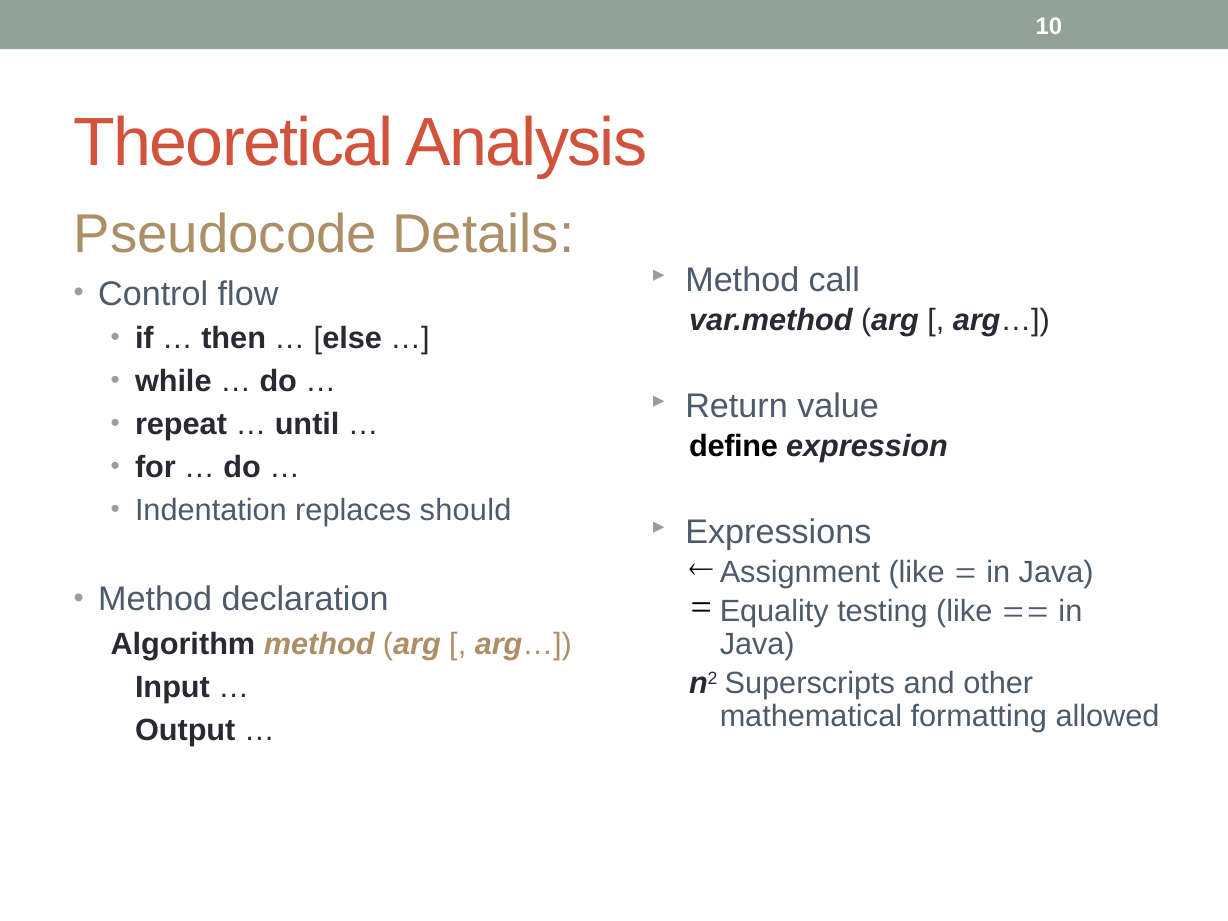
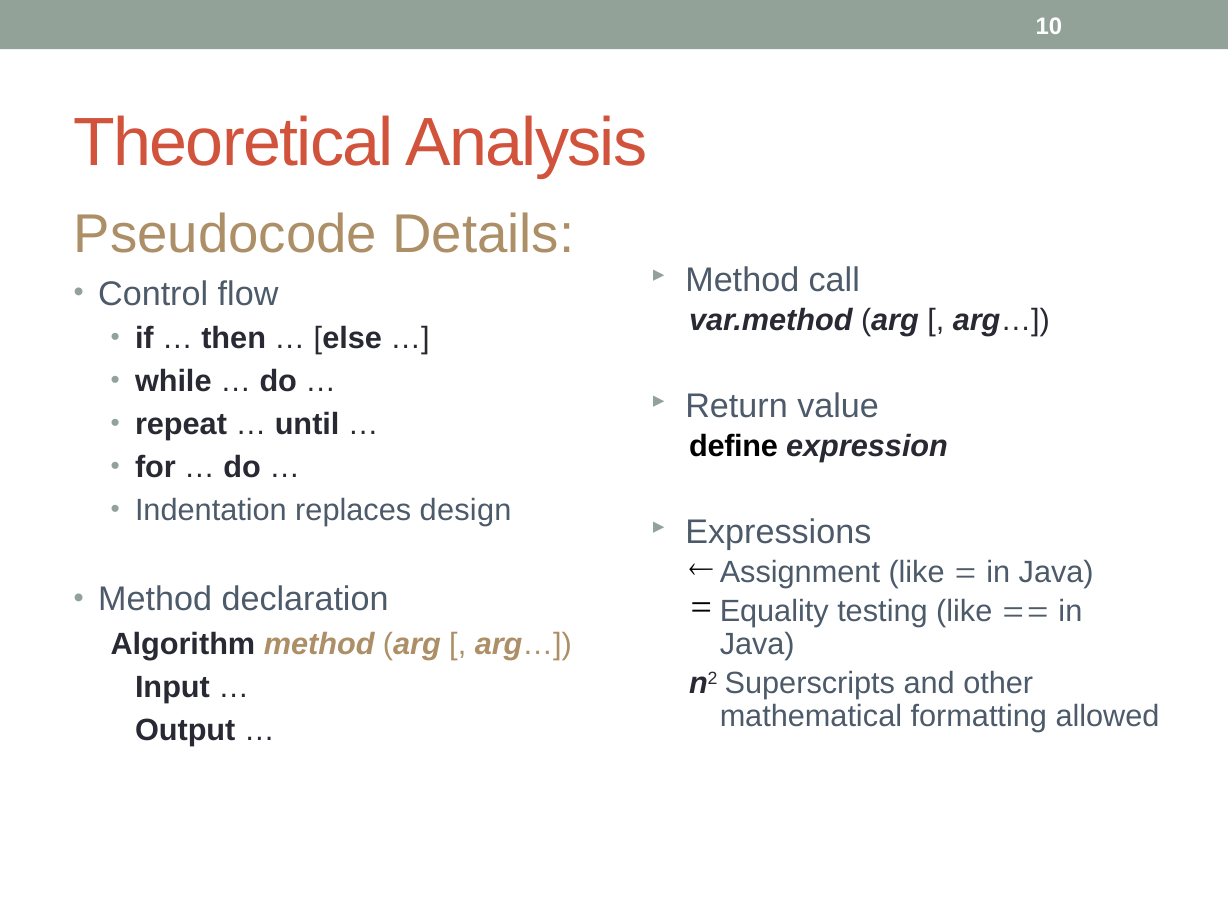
should: should -> design
